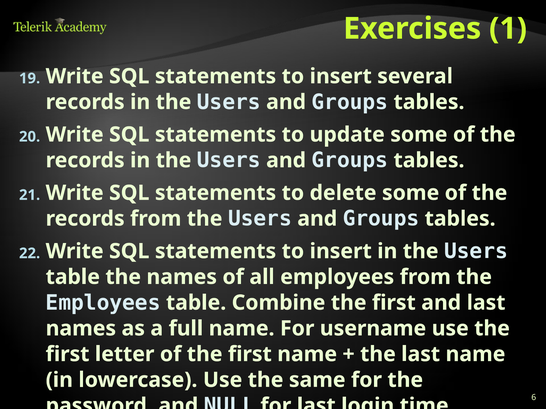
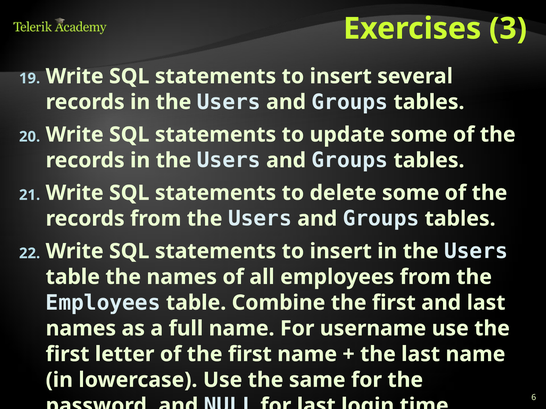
1: 1 -> 3
